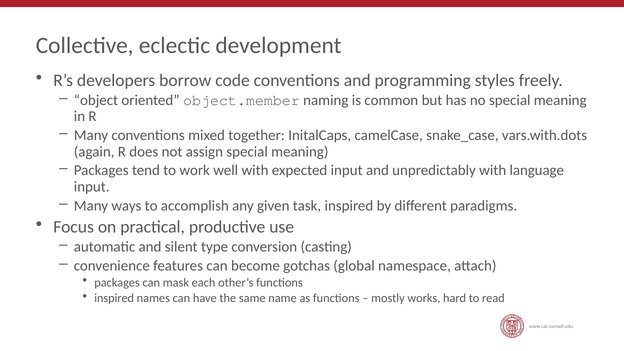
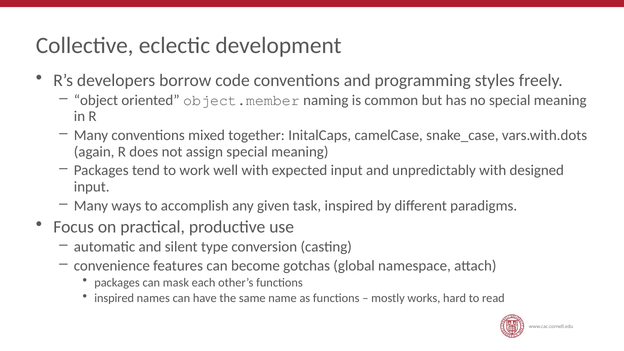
language: language -> designed
